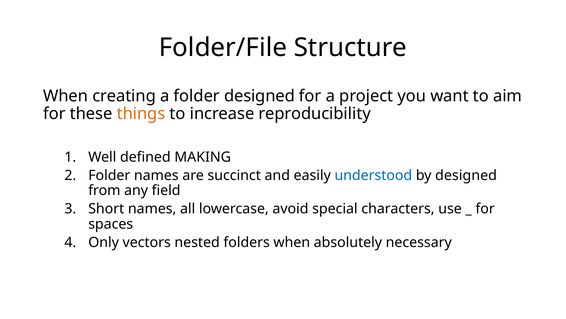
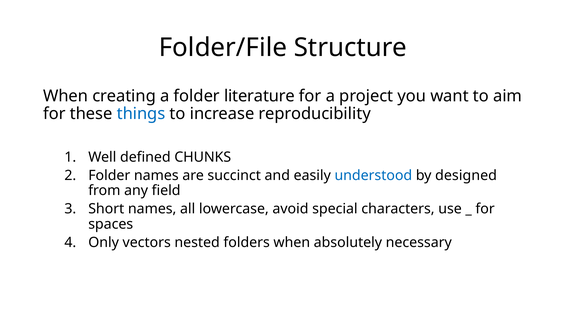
folder designed: designed -> literature
things colour: orange -> blue
MAKING: MAKING -> CHUNKS
